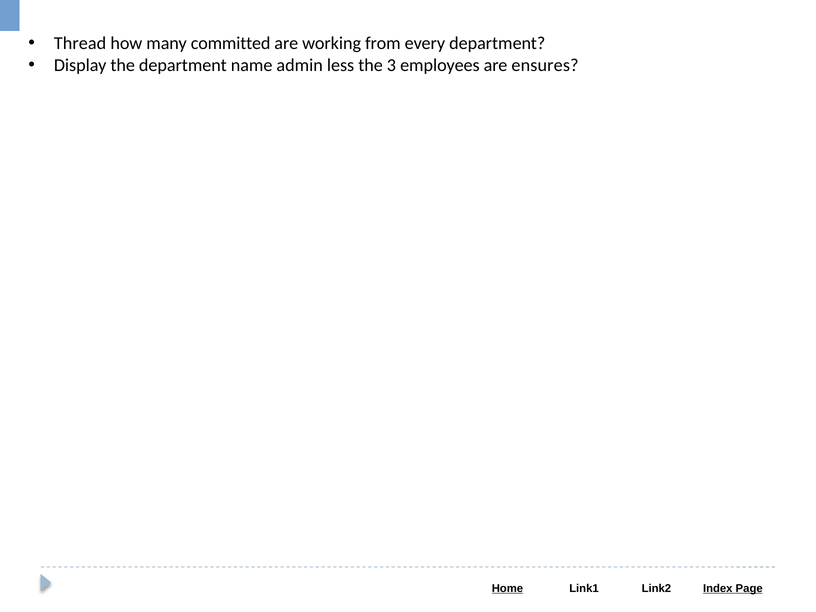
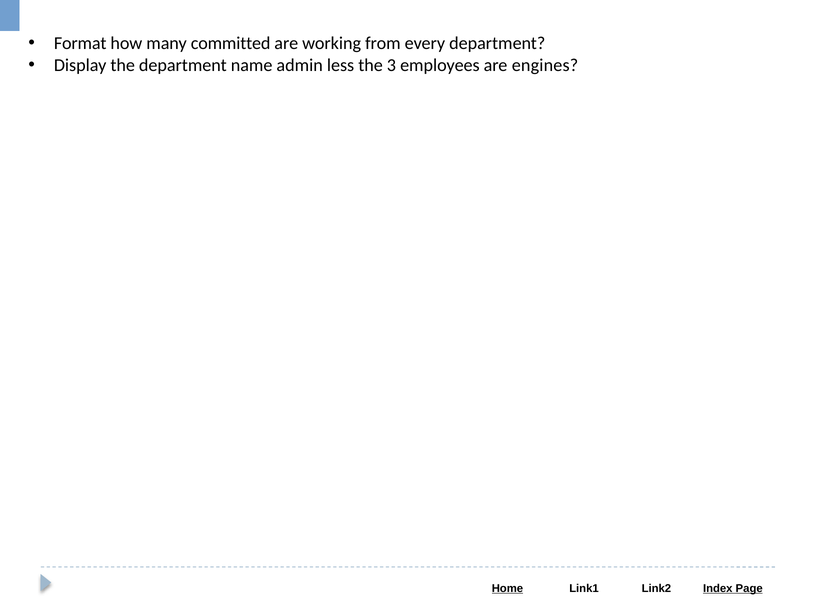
Thread: Thread -> Format
ensures: ensures -> engines
